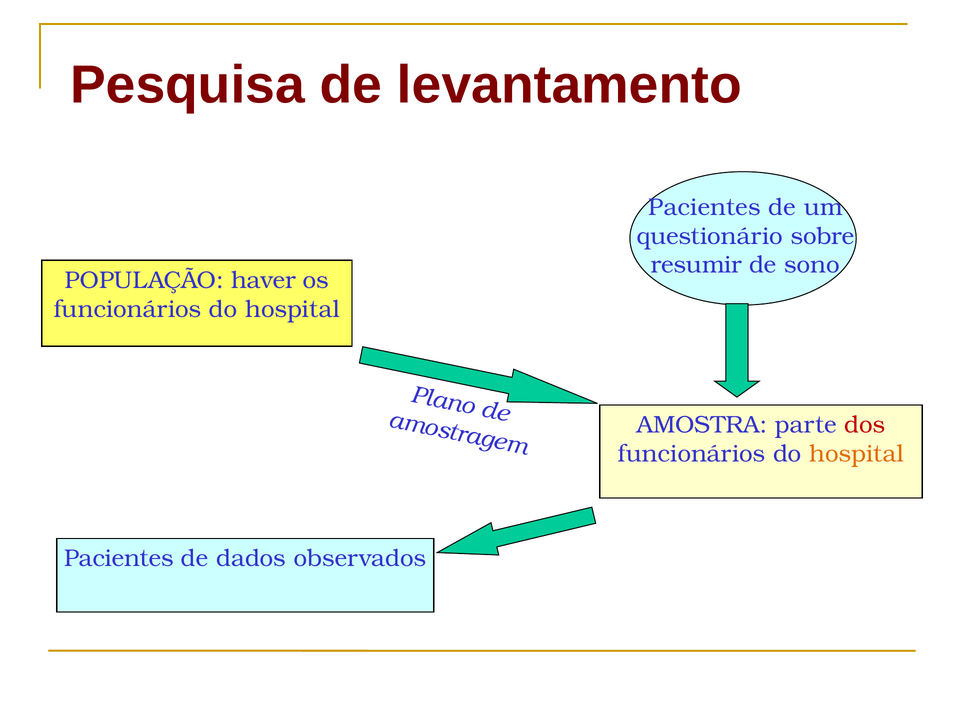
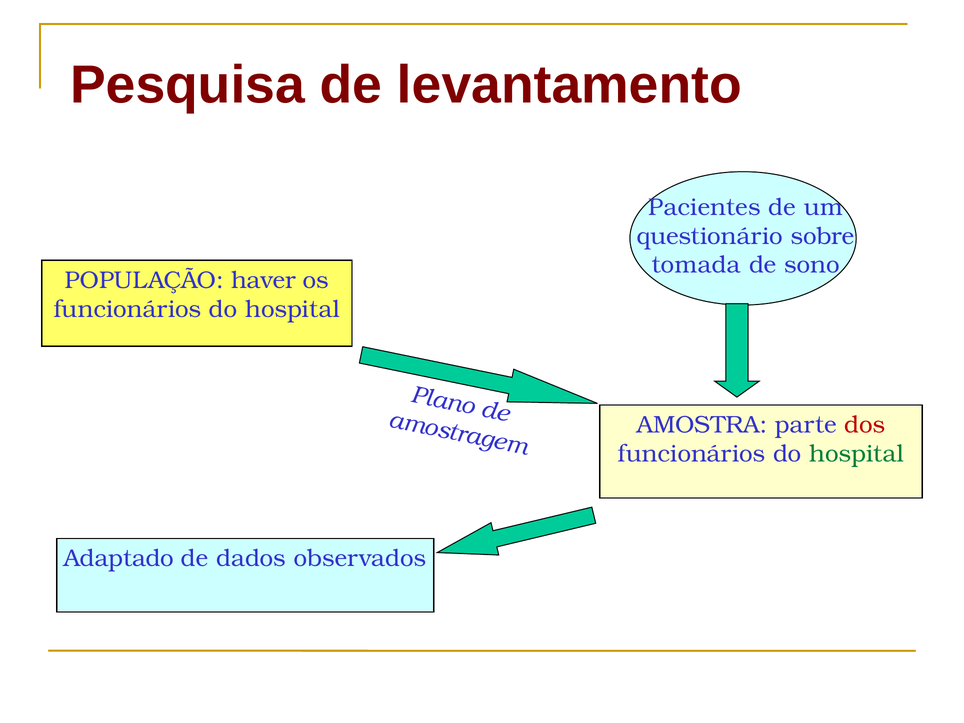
resumir: resumir -> tomada
hospital at (857, 454) colour: orange -> green
Pacientes at (119, 558): Pacientes -> Adaptado
